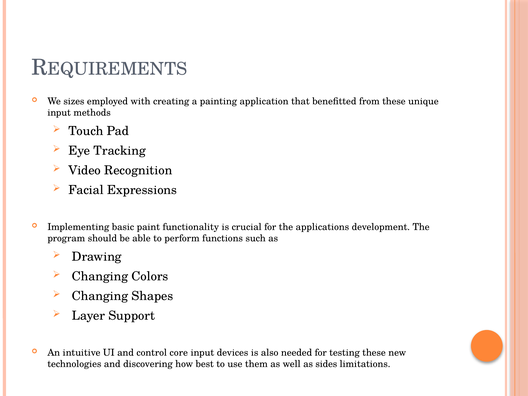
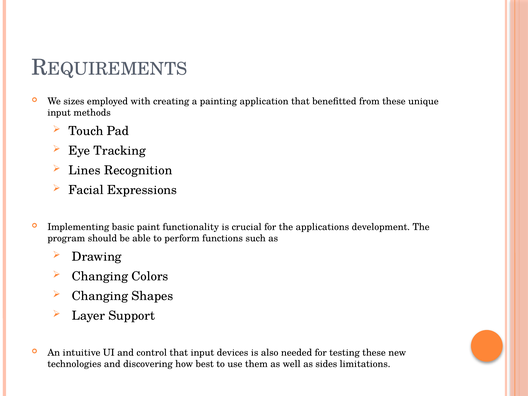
Video: Video -> Lines
control core: core -> that
